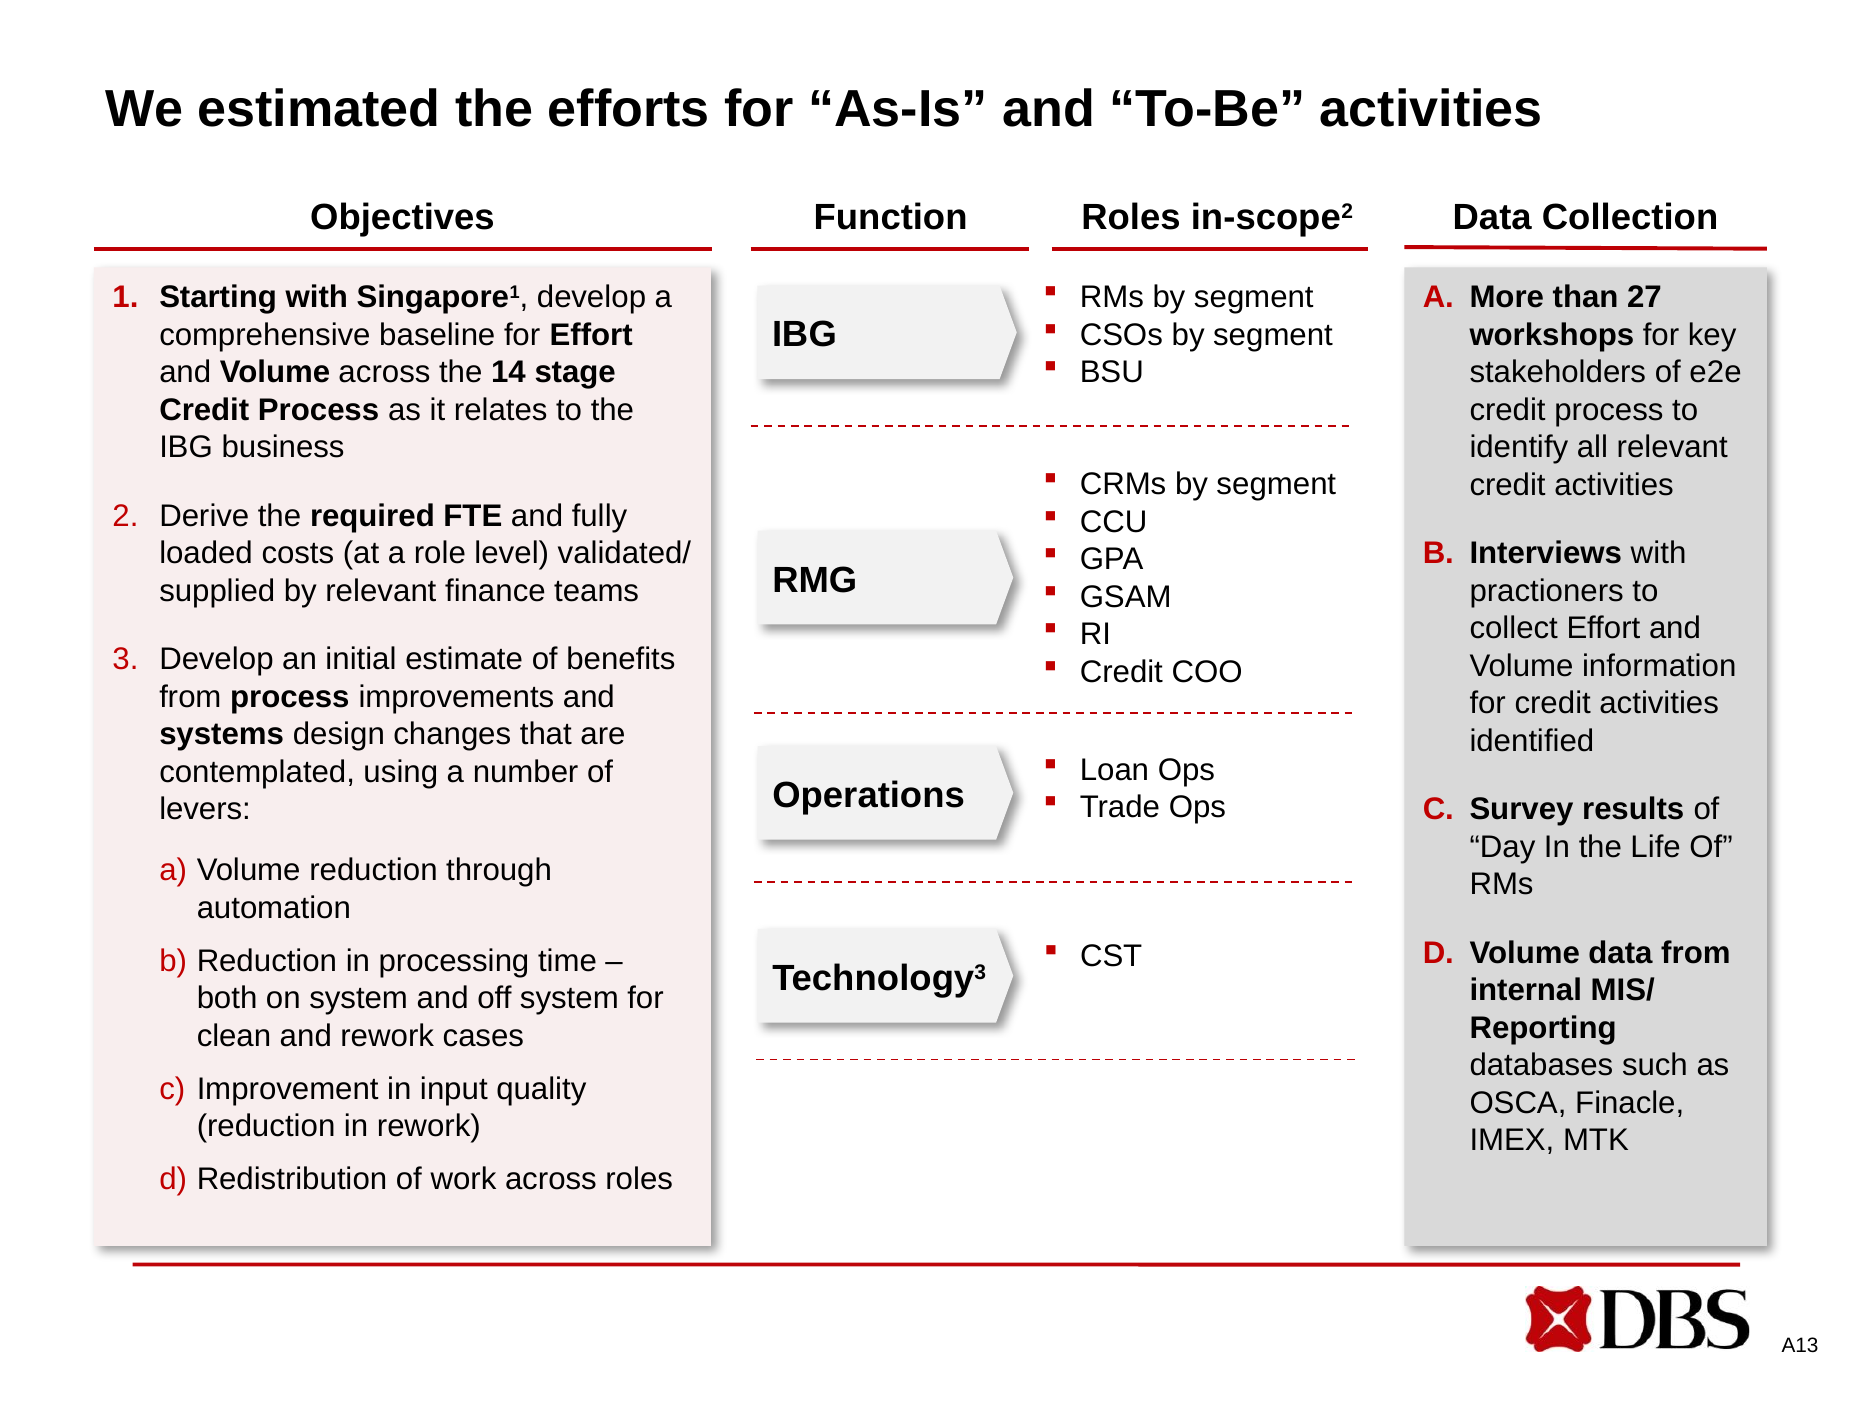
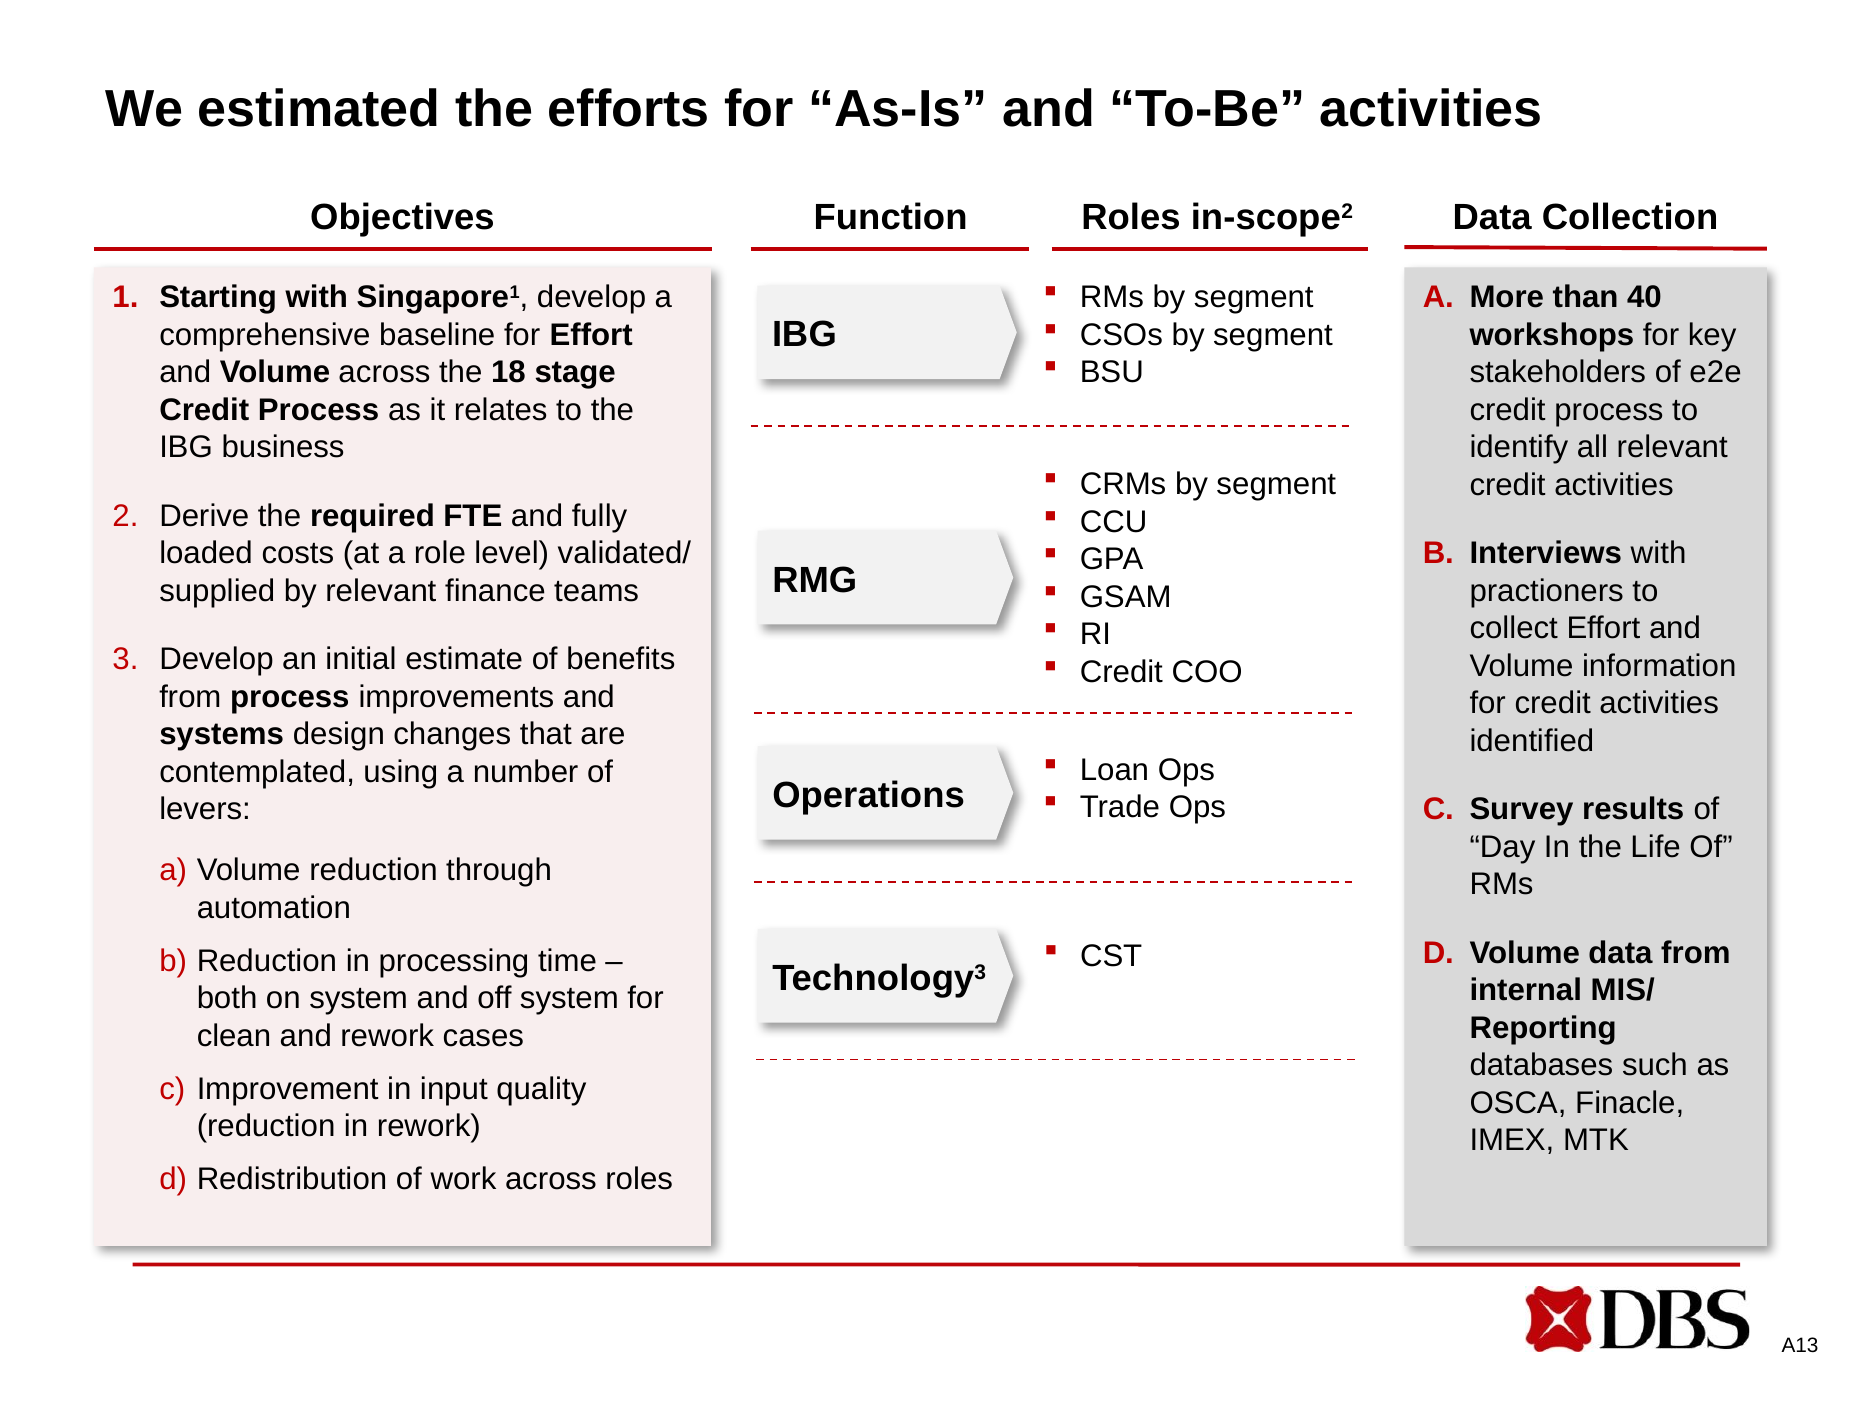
27: 27 -> 40
14: 14 -> 18
